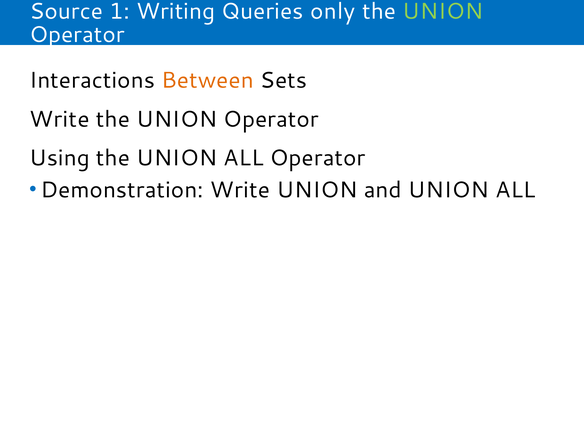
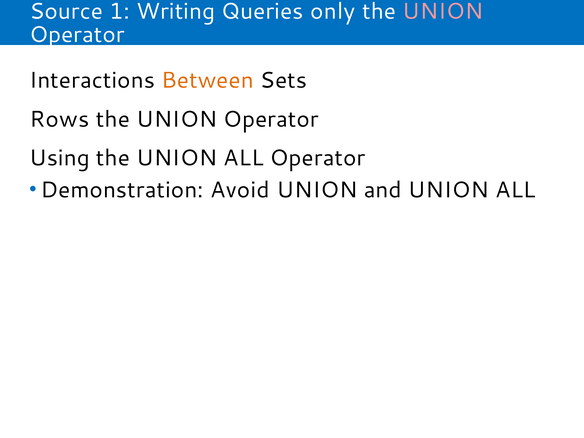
UNION at (443, 11) colour: light green -> pink
Write at (59, 119): Write -> Rows
Demonstration Write: Write -> Avoid
